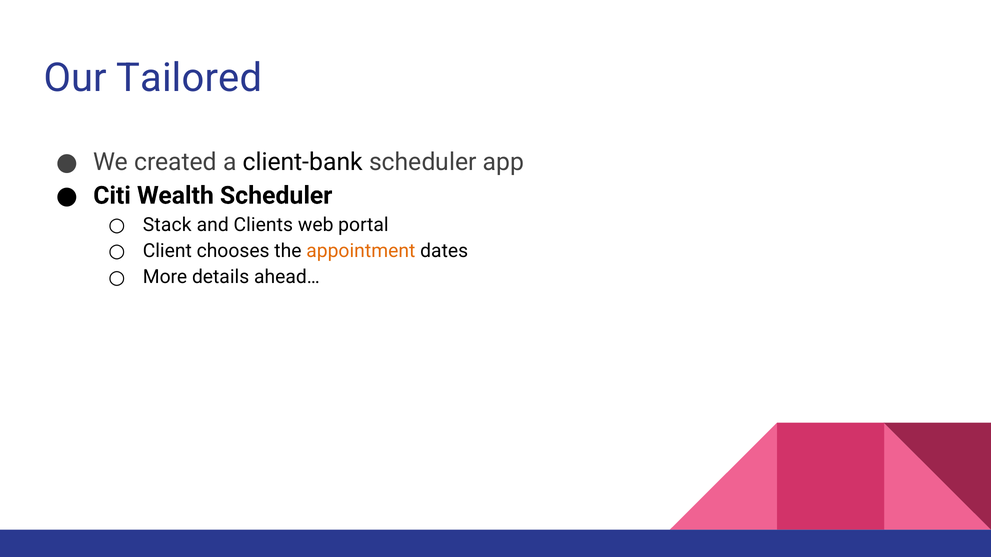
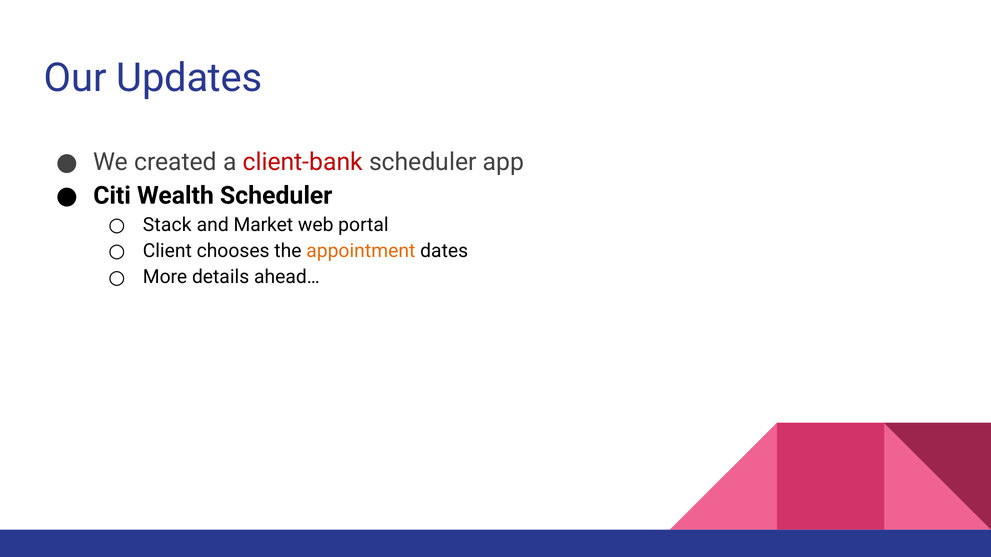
Tailored: Tailored -> Updates
client-bank colour: black -> red
Clients: Clients -> Market
